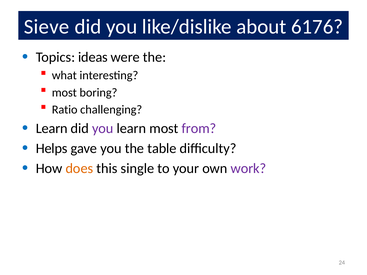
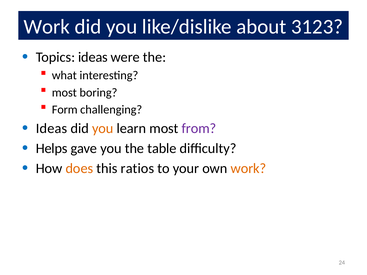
Sieve at (47, 27): Sieve -> Work
6176: 6176 -> 3123
Ratio: Ratio -> Form
Learn at (52, 129): Learn -> Ideas
you at (103, 129) colour: purple -> orange
single: single -> ratios
work at (248, 169) colour: purple -> orange
